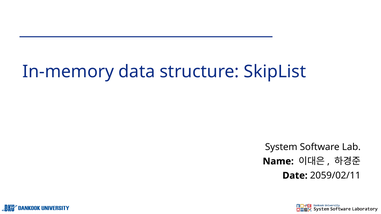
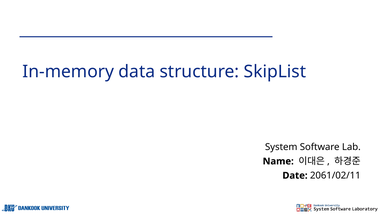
2059/02/11: 2059/02/11 -> 2061/02/11
